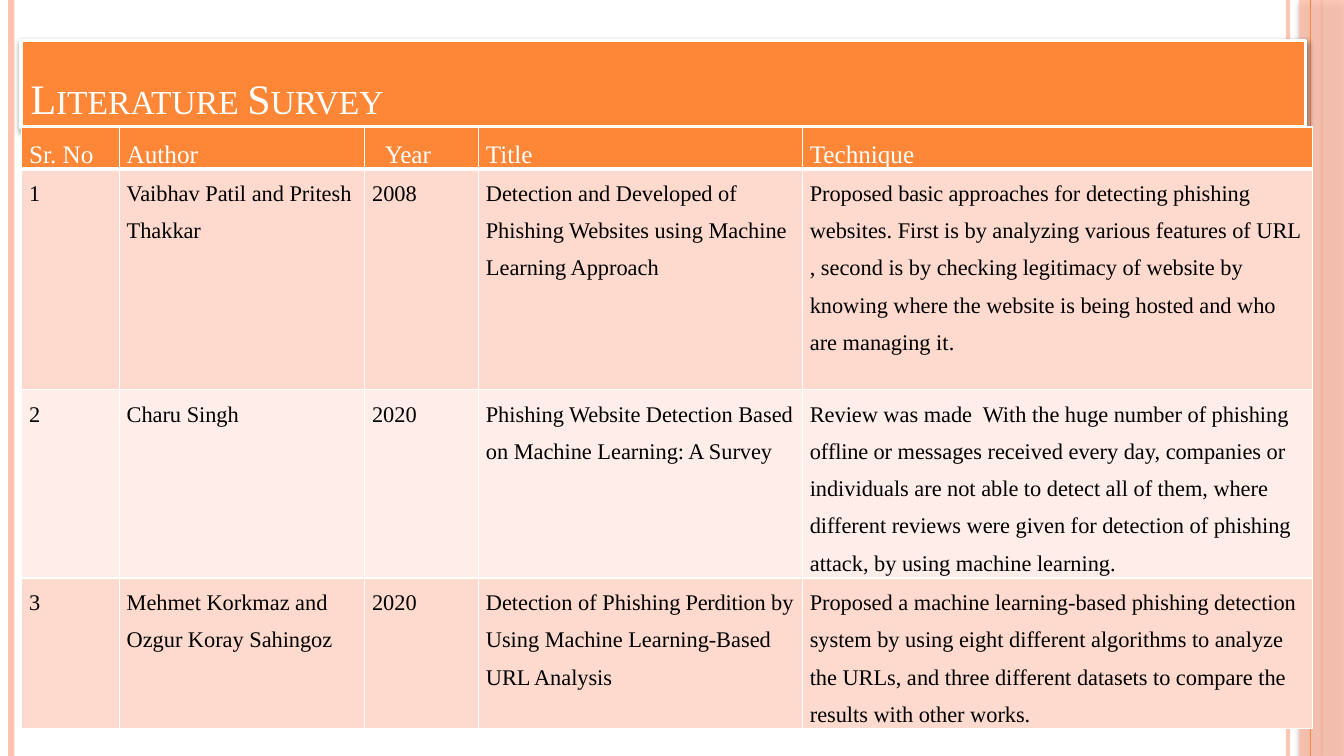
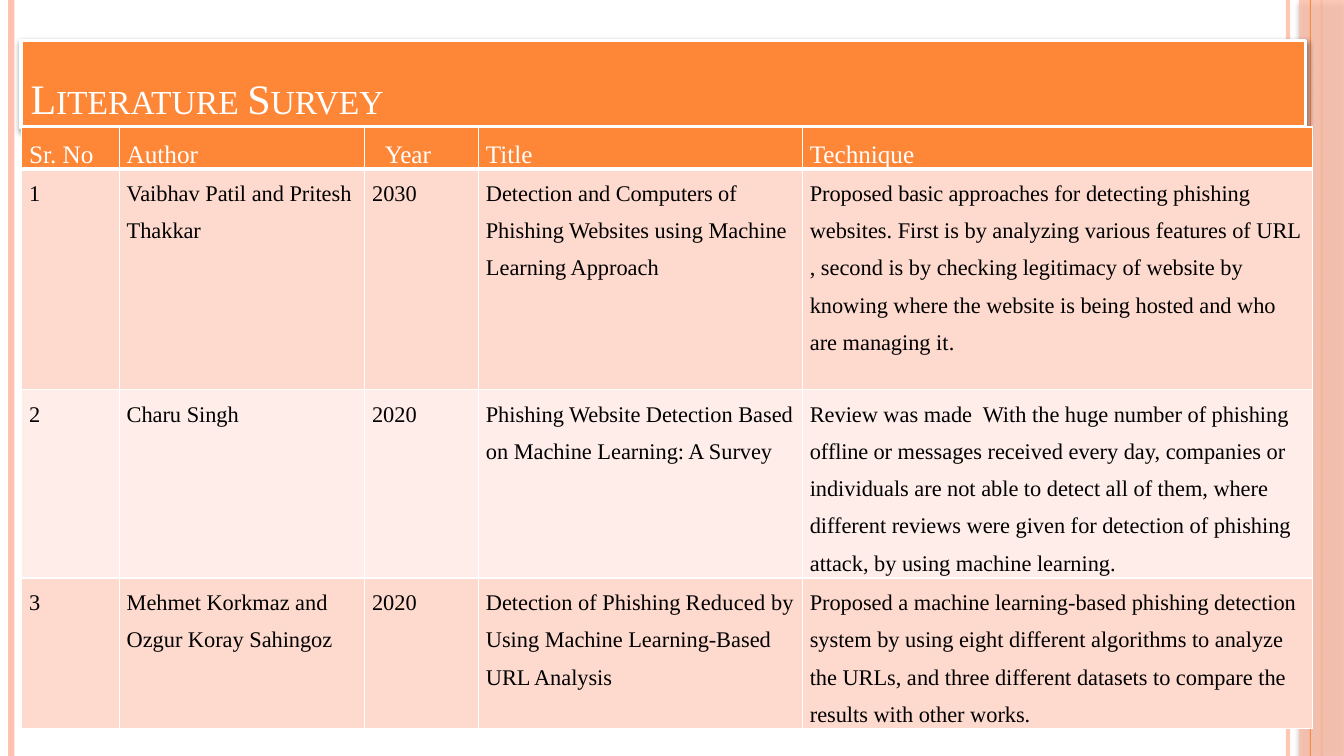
2008: 2008 -> 2030
Developed: Developed -> Computers
Perdition: Perdition -> Reduced
